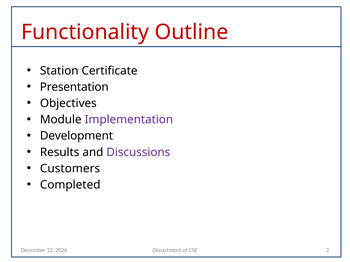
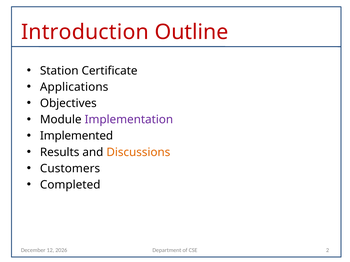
Functionality: Functionality -> Introduction
Presentation: Presentation -> Applications
Development: Development -> Implemented
Discussions colour: purple -> orange
